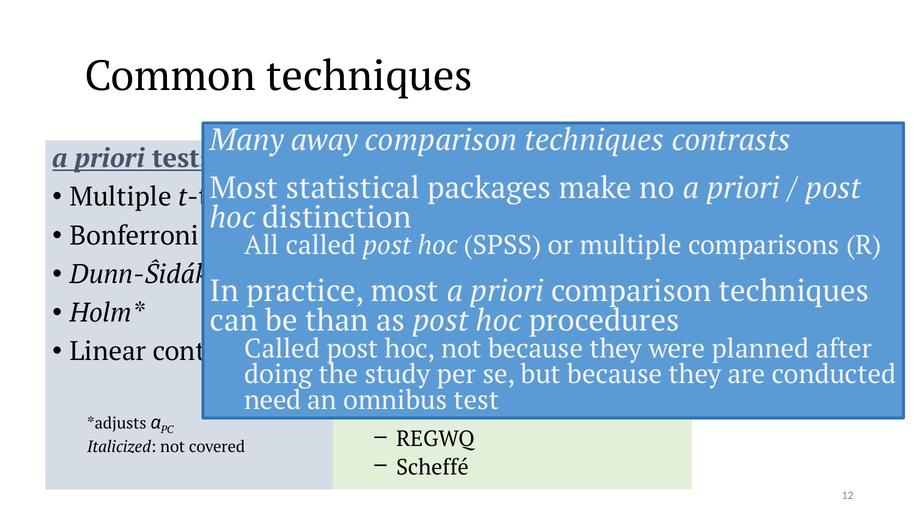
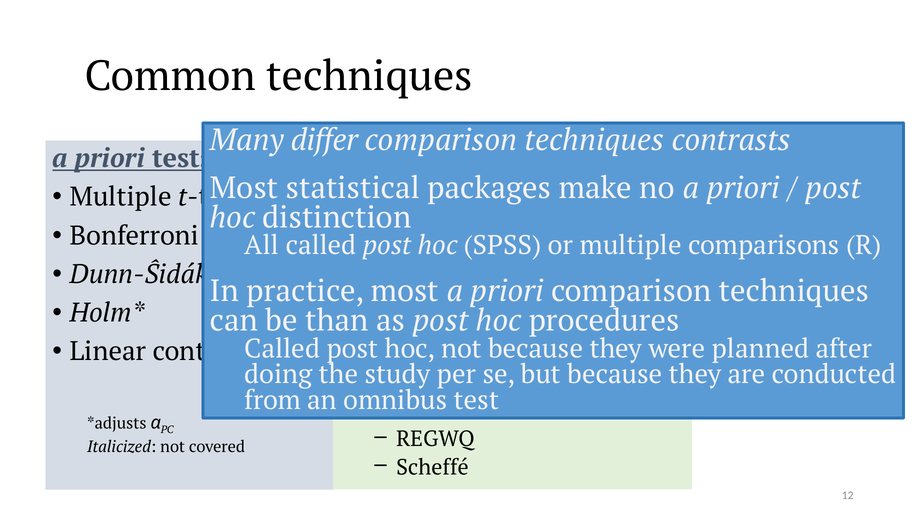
away: away -> differ
need: need -> from
